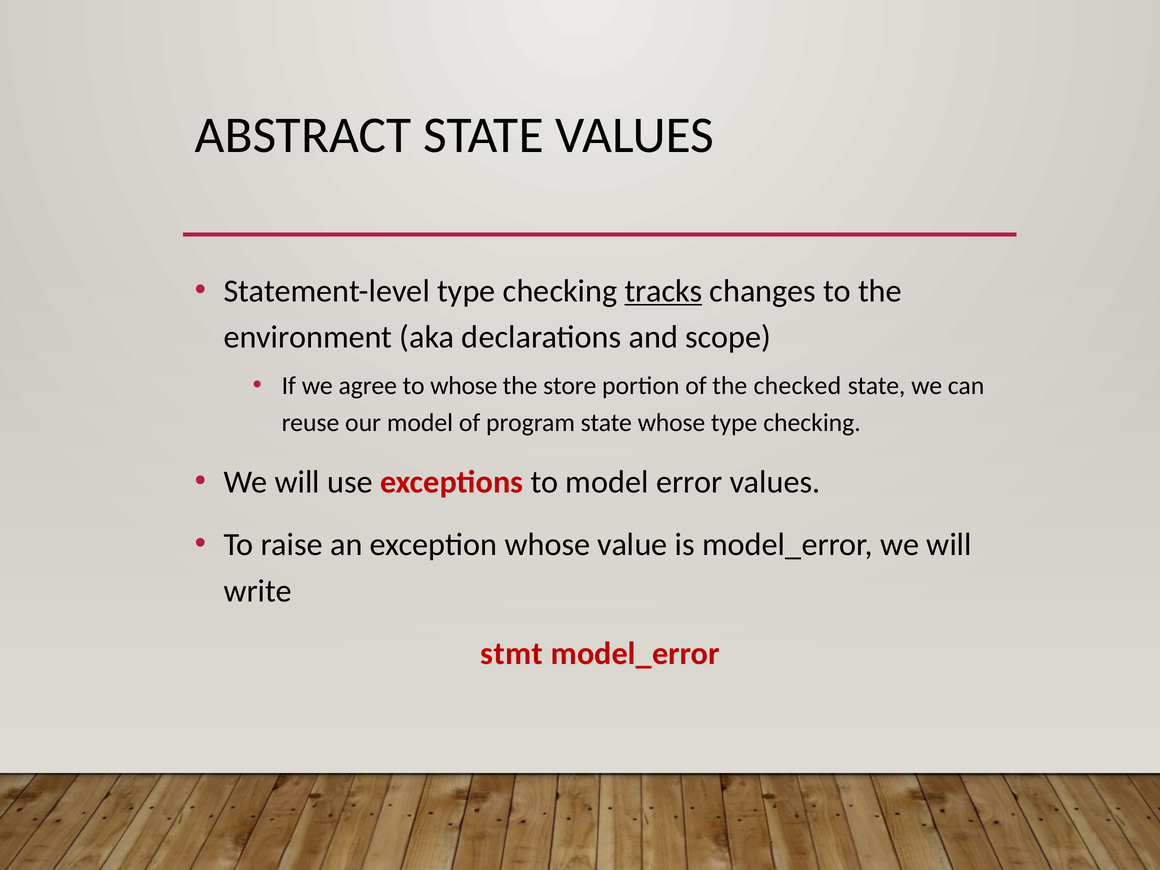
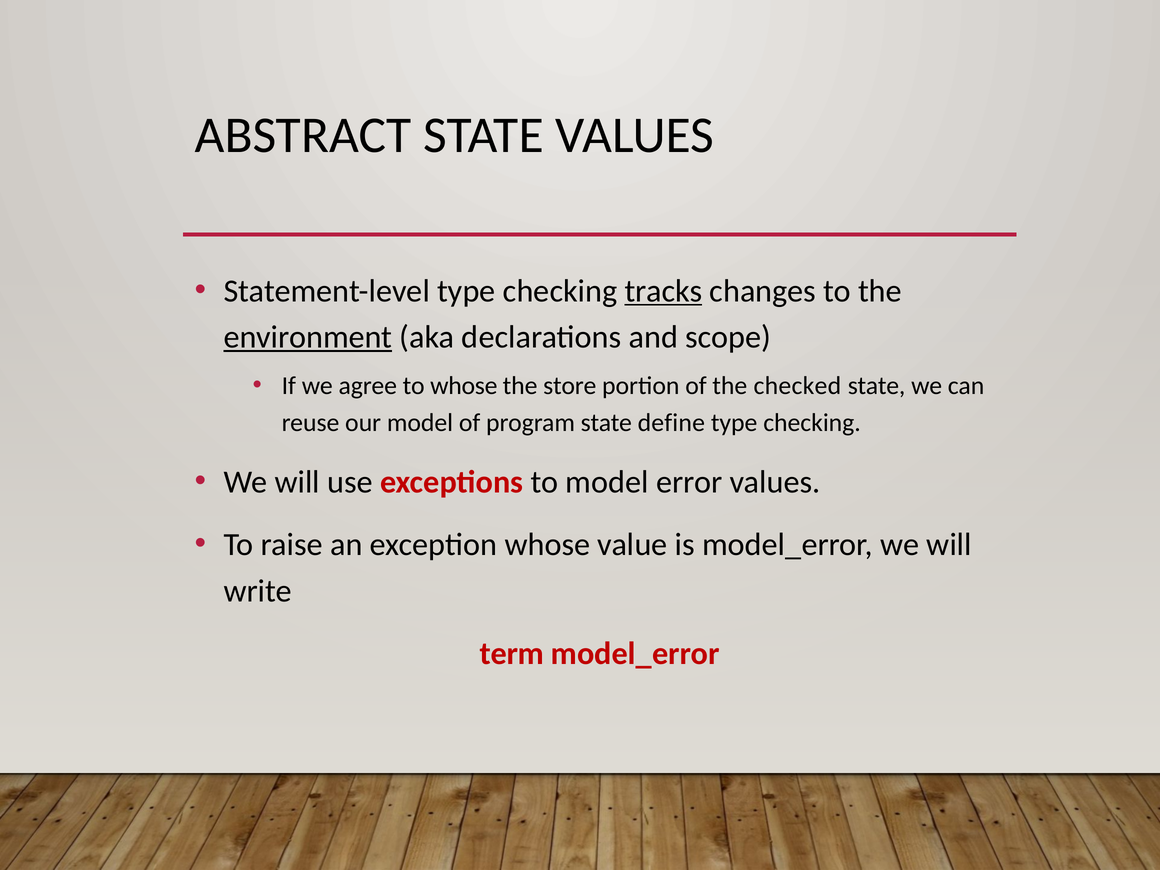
environment underline: none -> present
state whose: whose -> define
stmt: stmt -> term
